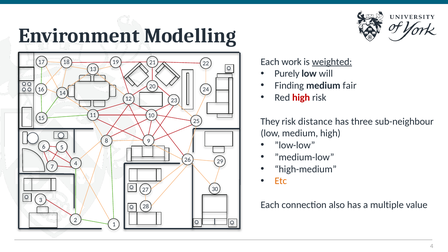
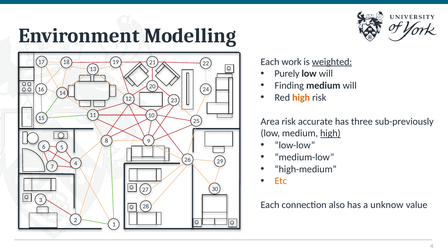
medium fair: fair -> will
high at (301, 98) colour: red -> orange
They: They -> Area
distance: distance -> accurate
sub-neighbour: sub-neighbour -> sub-previously
high at (330, 133) underline: none -> present
multiple: multiple -> unknow
